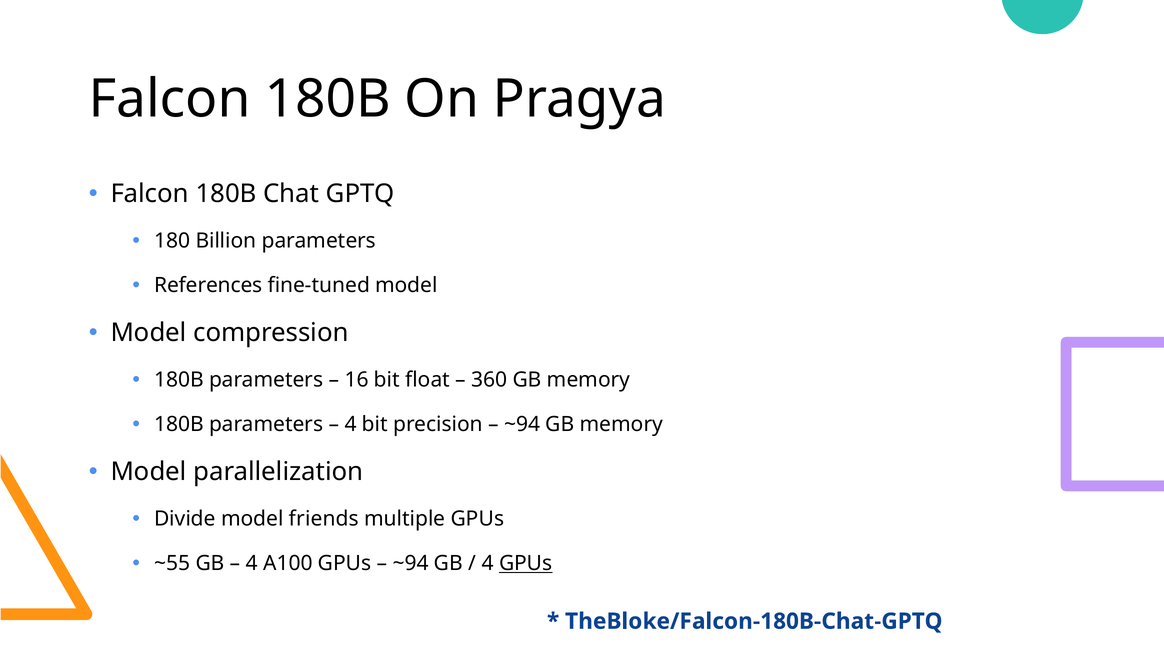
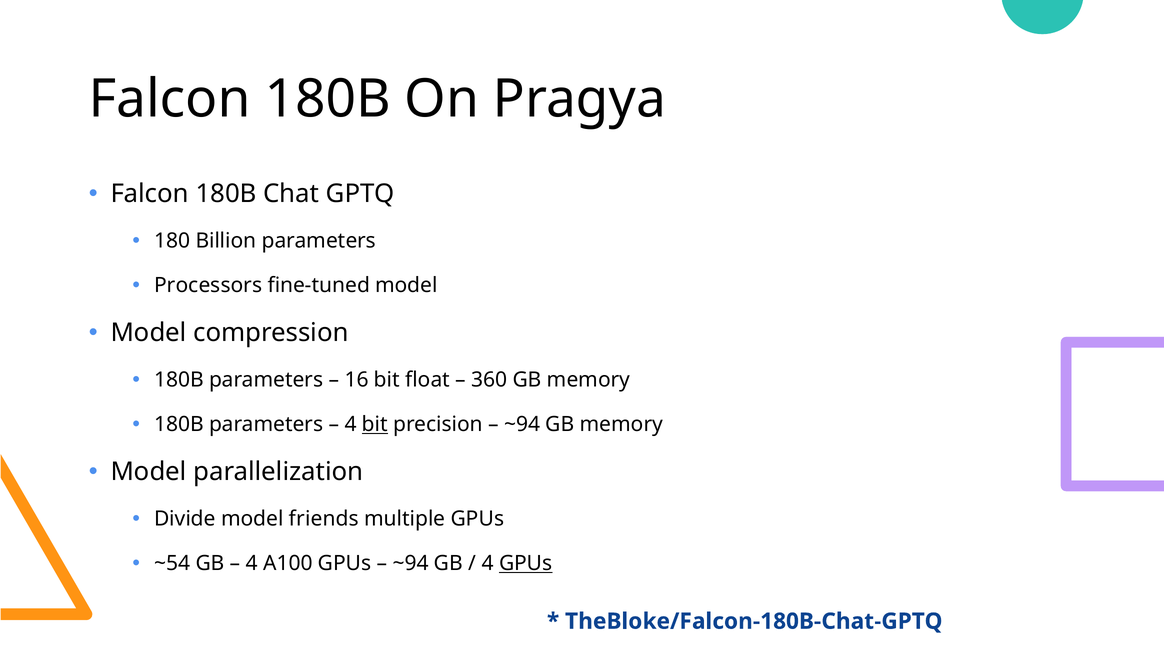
References: References -> Processors
bit at (375, 424) underline: none -> present
~55: ~55 -> ~54
